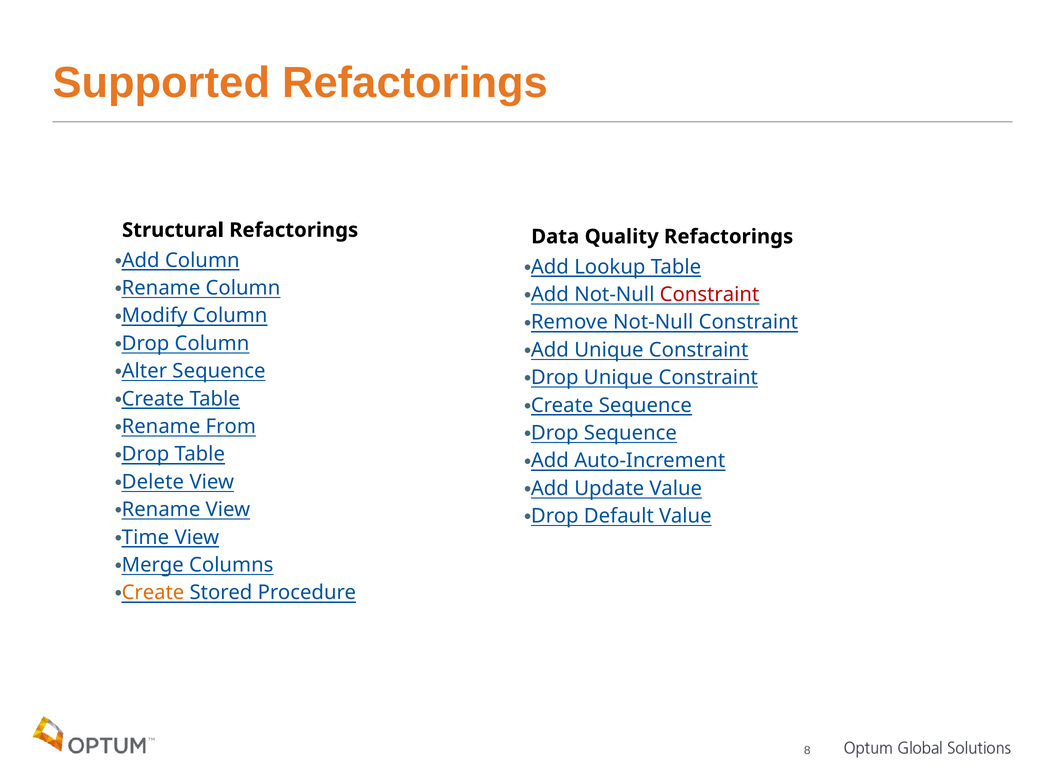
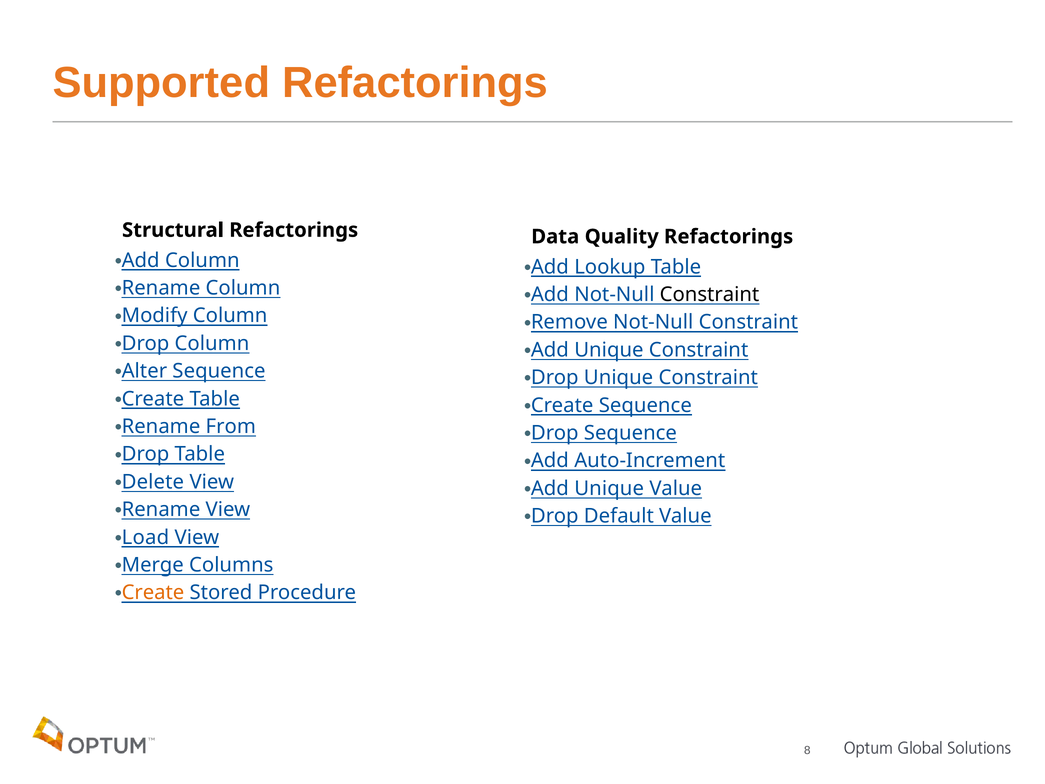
Constraint at (710, 294) colour: red -> black
Update at (609, 488): Update -> Unique
Time: Time -> Load
